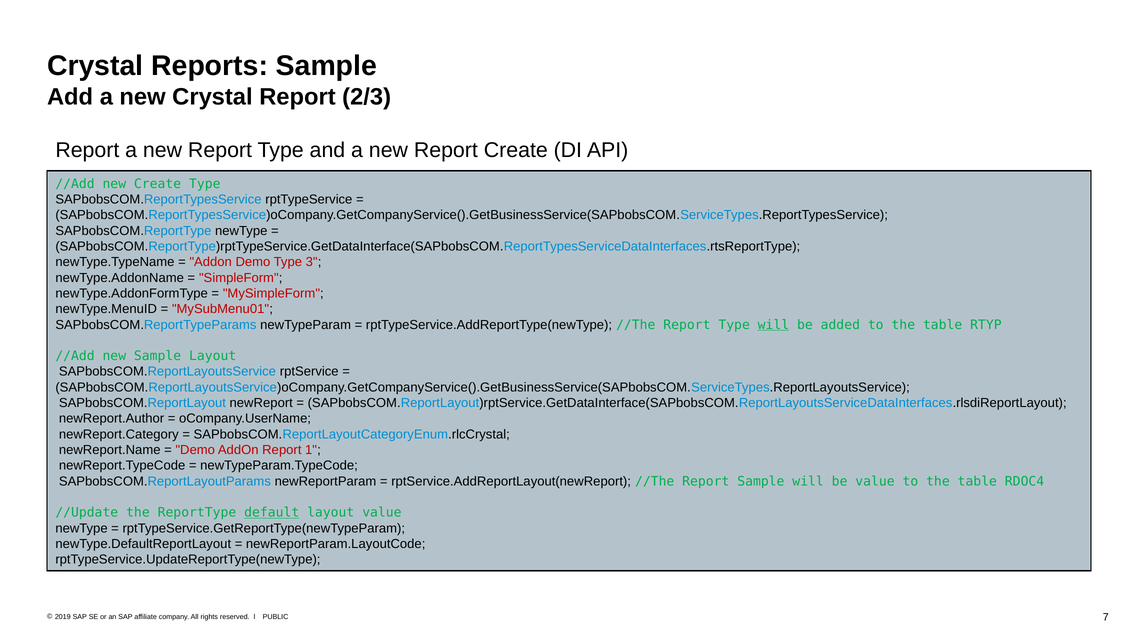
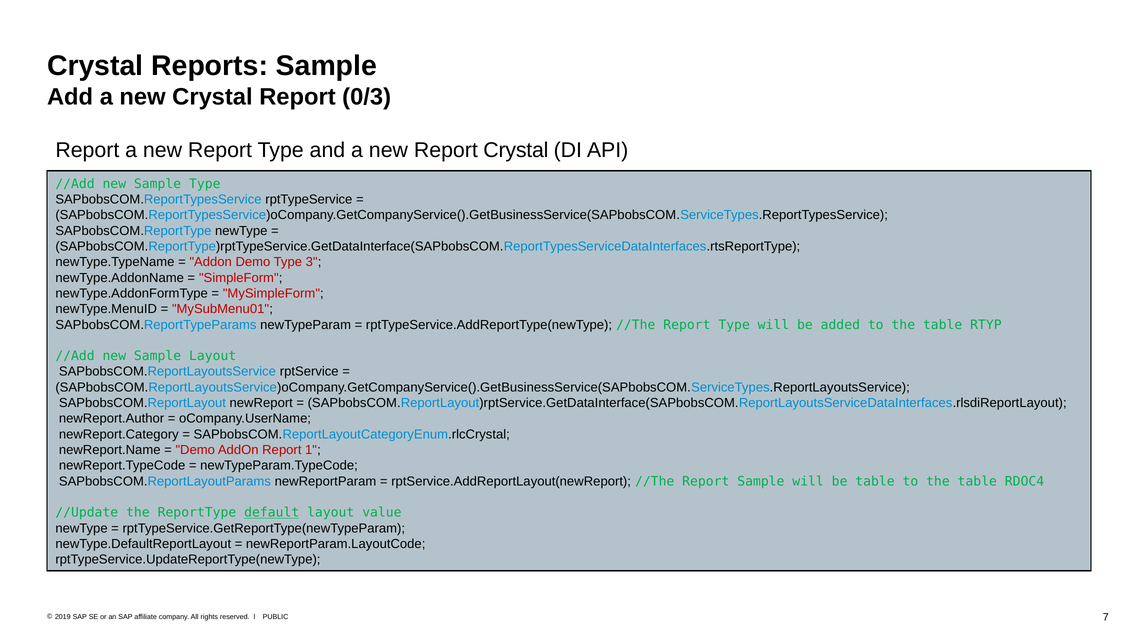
2/3: 2/3 -> 0/3
Report Create: Create -> Crystal
Create at (158, 184): Create -> Sample
will at (773, 325) underline: present -> none
be value: value -> table
